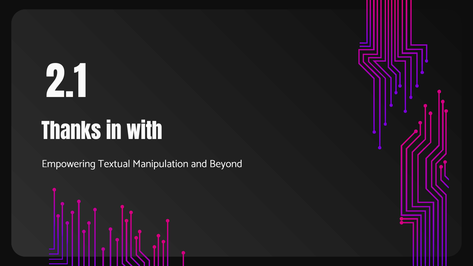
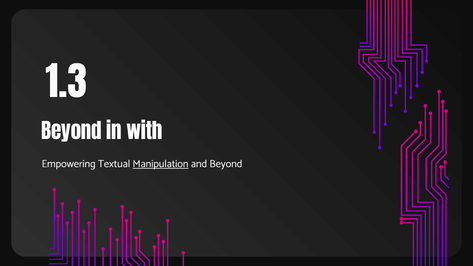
2.1: 2.1 -> 1.3
Thanks at (71, 132): Thanks -> Beyond
Manipulation underline: none -> present
